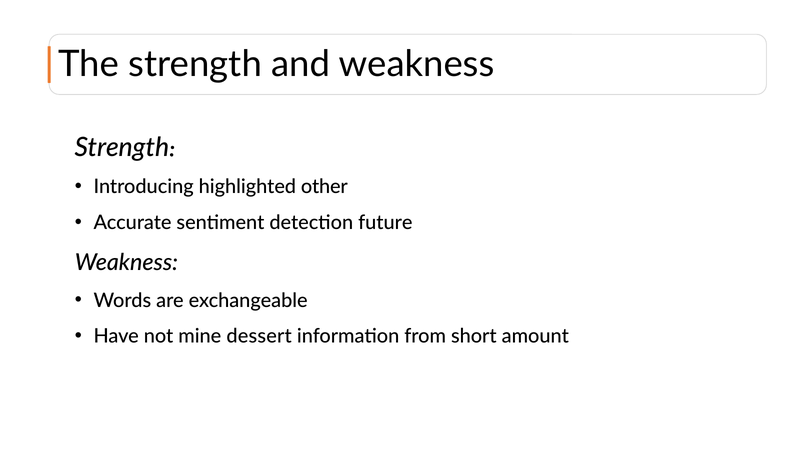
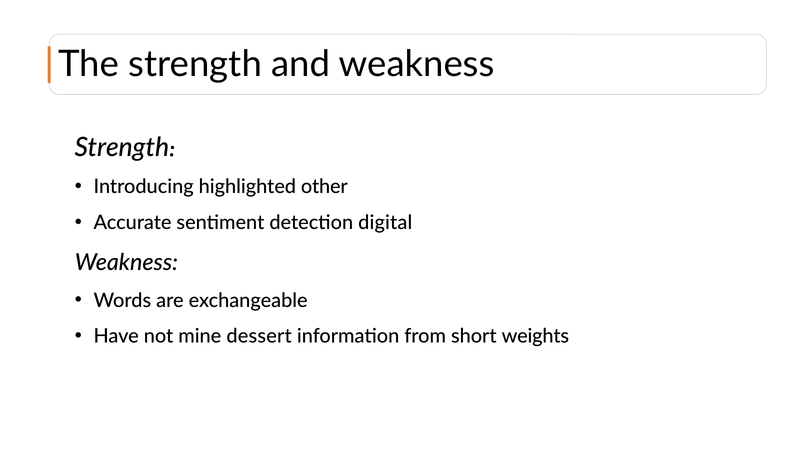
future: future -> digital
amount: amount -> weights
